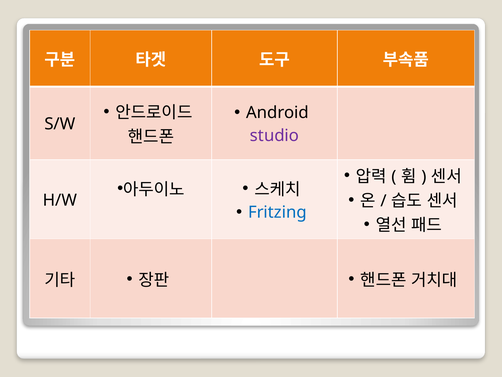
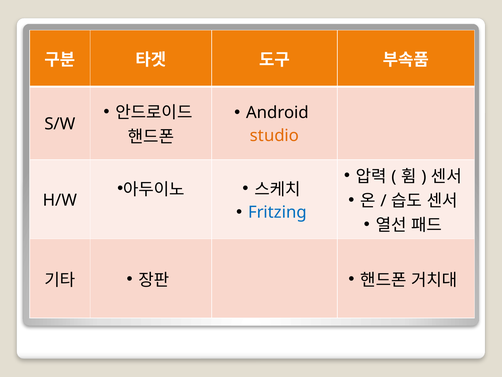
studio colour: purple -> orange
